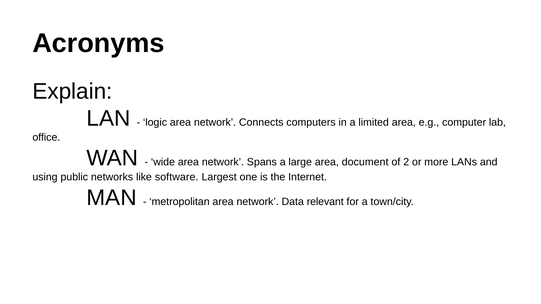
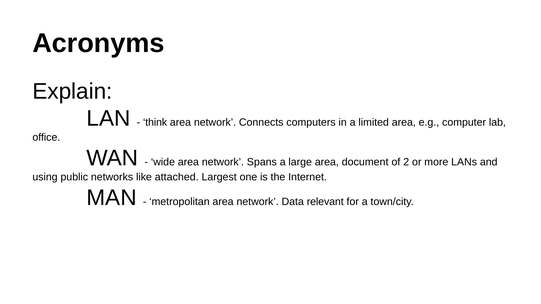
logic: logic -> think
software: software -> attached
